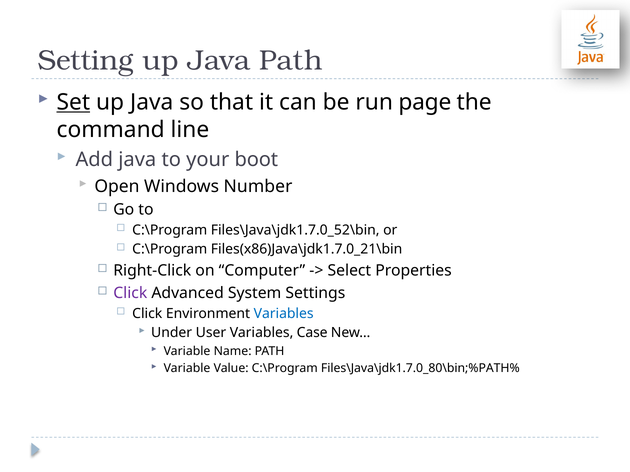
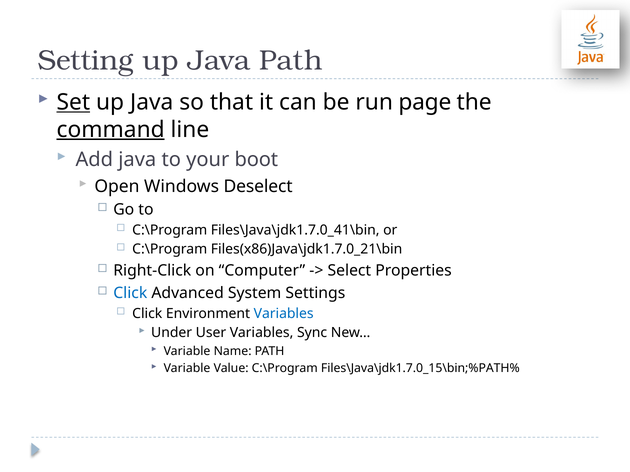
command underline: none -> present
Number: Number -> Deselect
Files\Java\jdk1.7.0_52\bin: Files\Java\jdk1.7.0_52\bin -> Files\Java\jdk1.7.0_41\bin
Click at (130, 293) colour: purple -> blue
Case: Case -> Sync
Files\Java\jdk1.7.0_80\bin;%PATH%: Files\Java\jdk1.7.0_80\bin;%PATH% -> Files\Java\jdk1.7.0_15\bin;%PATH%
